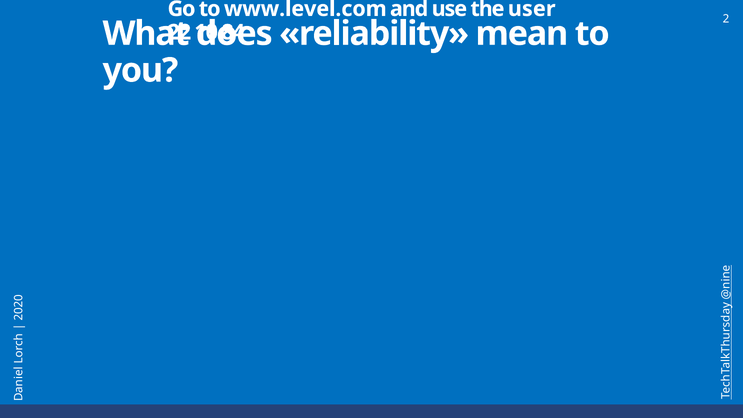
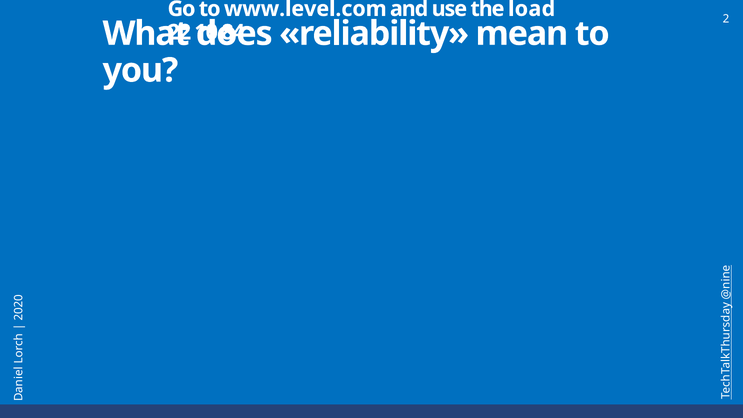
user: user -> load
